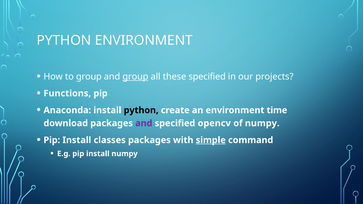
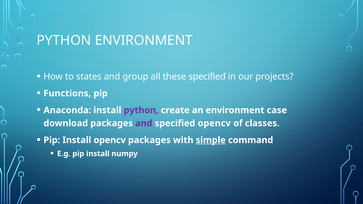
to group: group -> states
group at (135, 77) underline: present -> none
python at (141, 110) colour: black -> purple
time: time -> case
of numpy: numpy -> classes
Install classes: classes -> opencv
